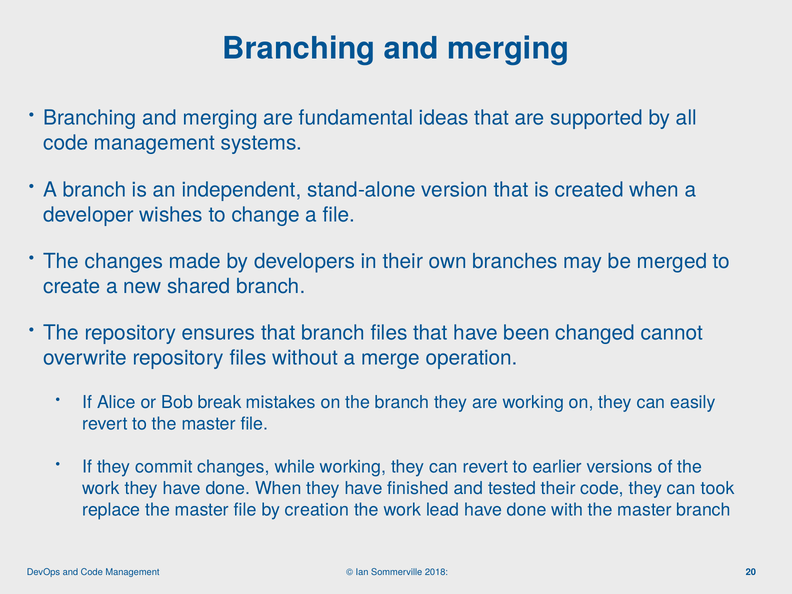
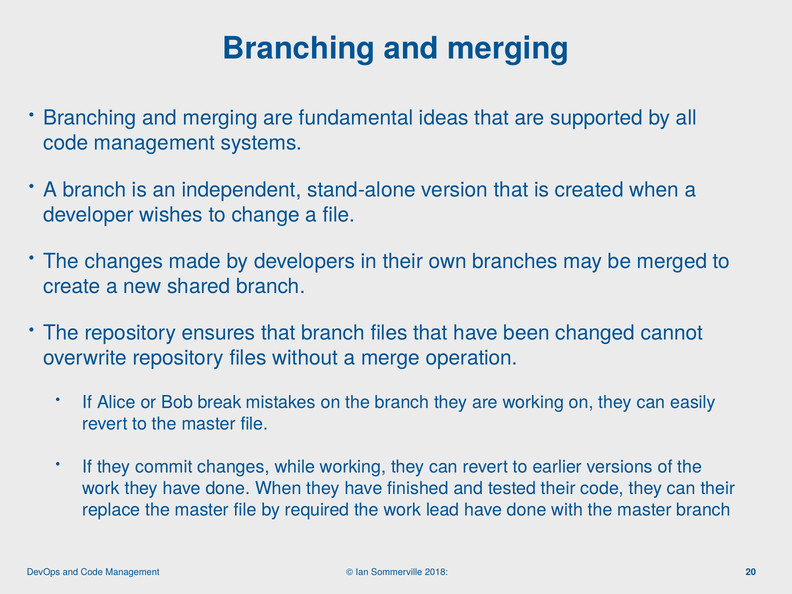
can took: took -> their
creation: creation -> required
